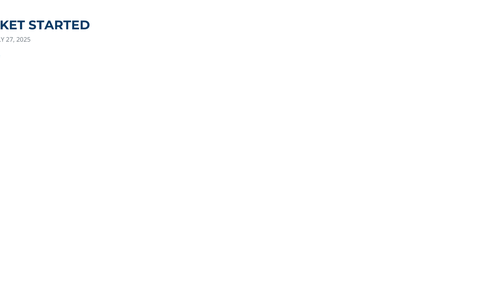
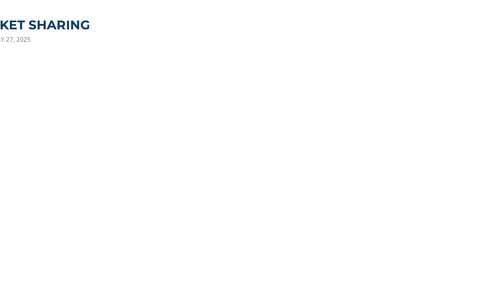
STARTED: STARTED -> SHARING
